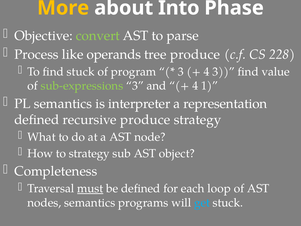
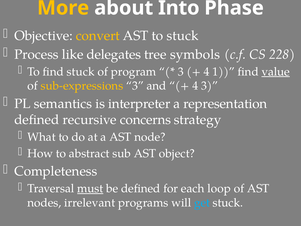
convert colour: light green -> yellow
to parse: parse -> stuck
operands: operands -> delegates
tree produce: produce -> symbols
4 3: 3 -> 1
value underline: none -> present
sub-expressions colour: light green -> yellow
4 1: 1 -> 3
recursive produce: produce -> concerns
to strategy: strategy -> abstract
nodes semantics: semantics -> irrelevant
